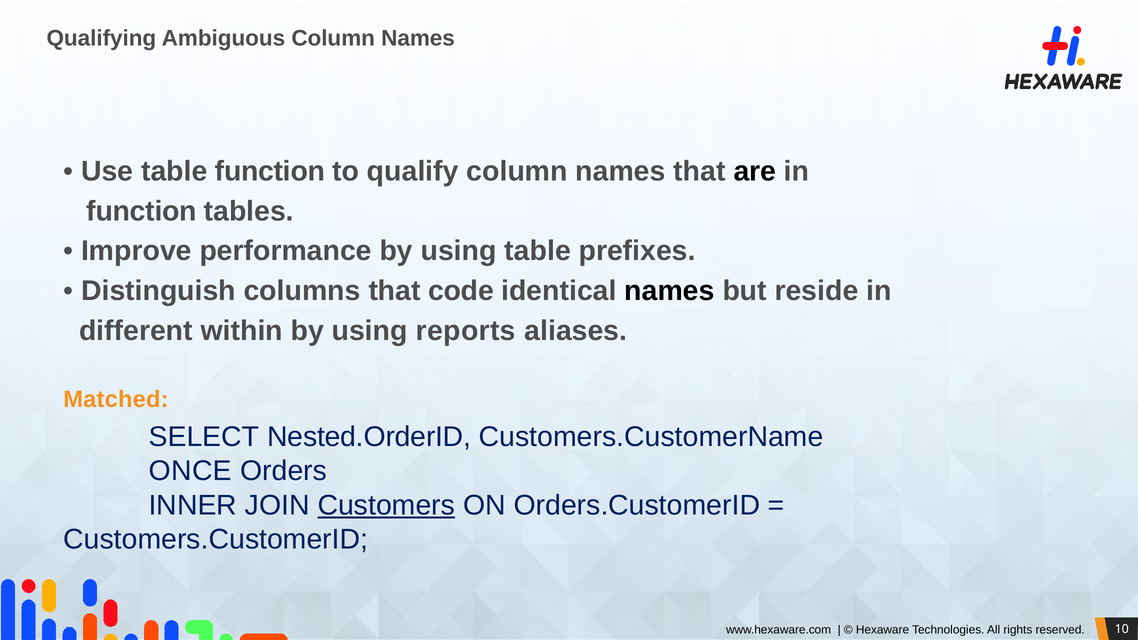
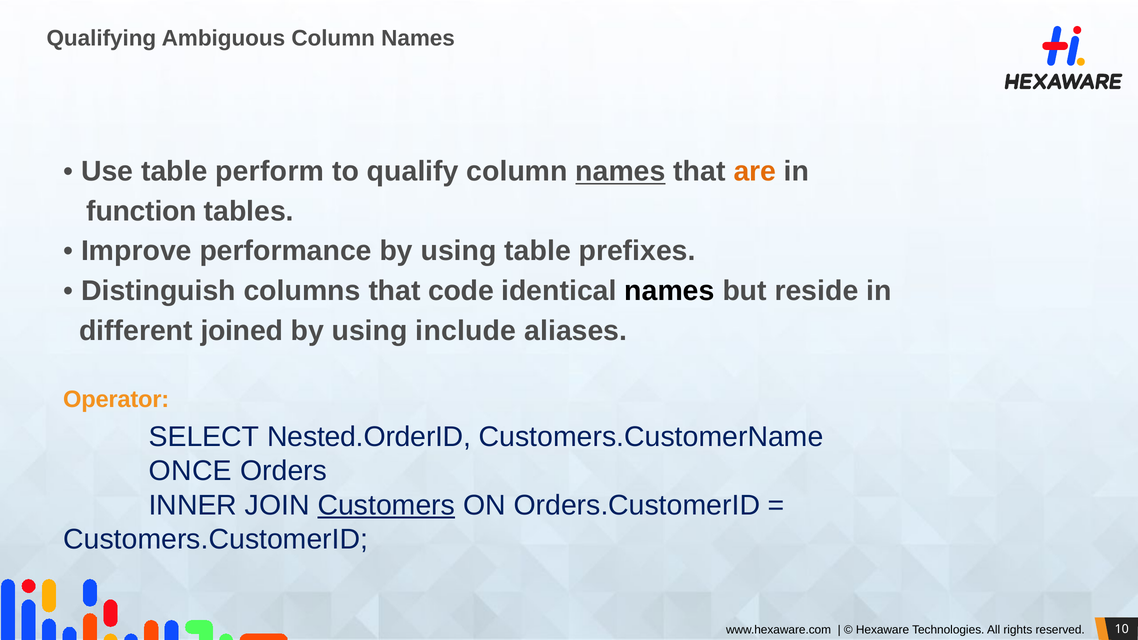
table function: function -> perform
names at (621, 171) underline: none -> present
are colour: black -> orange
within: within -> joined
reports: reports -> include
Matched: Matched -> Operator
